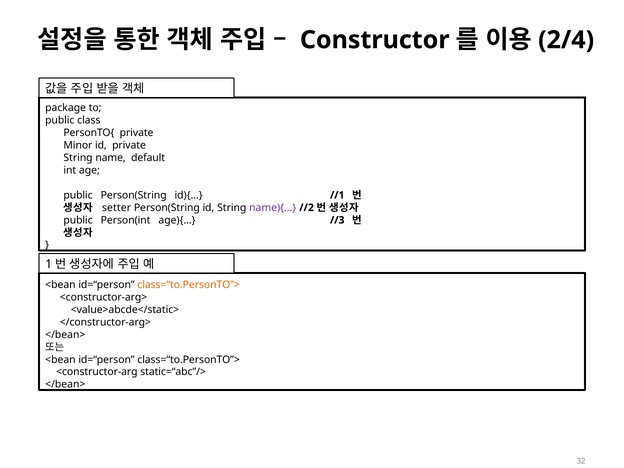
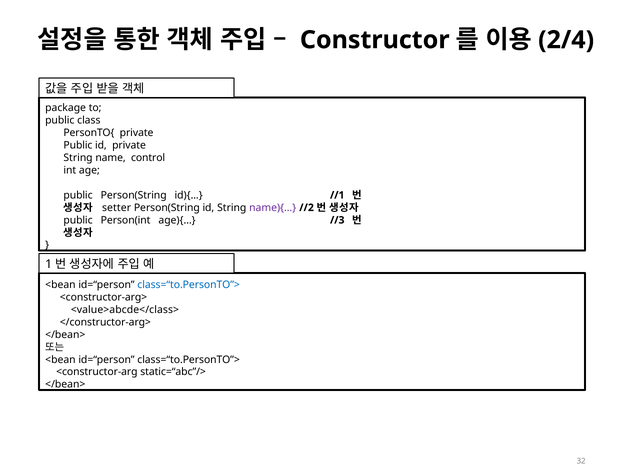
Minor at (78, 145): Minor -> Public
default: default -> control
class=“to.PersonTO”> at (189, 285) colour: orange -> blue
<value>abcde</static>: <value>abcde</static> -> <value>abcde</class>
